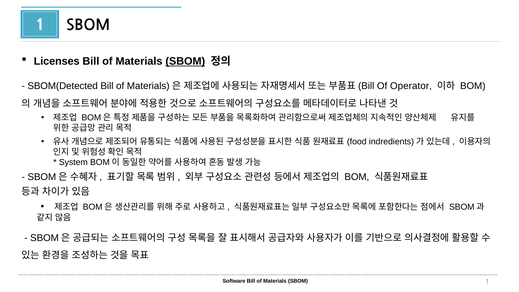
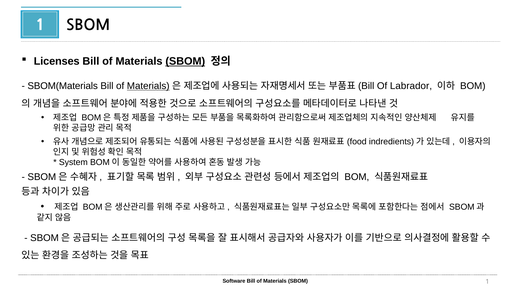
SBOM(Detected: SBOM(Detected -> SBOM(Materials
Materials at (148, 86) underline: none -> present
Operator: Operator -> Labrador
